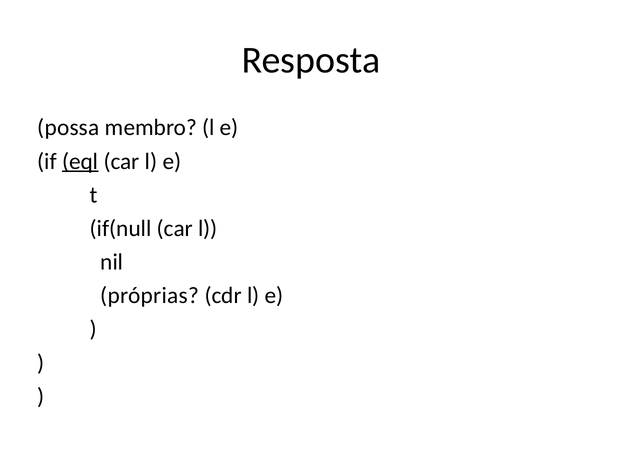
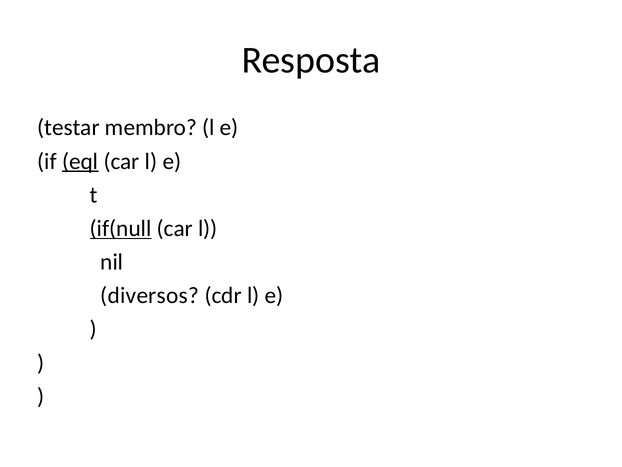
possa: possa -> testar
if(null underline: none -> present
próprias: próprias -> diversos
